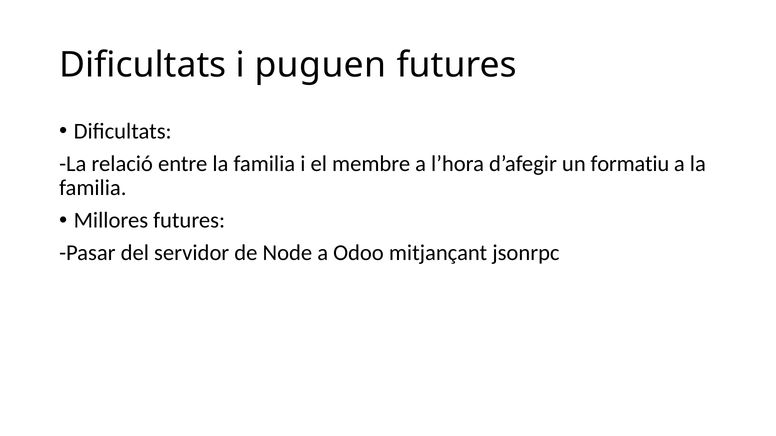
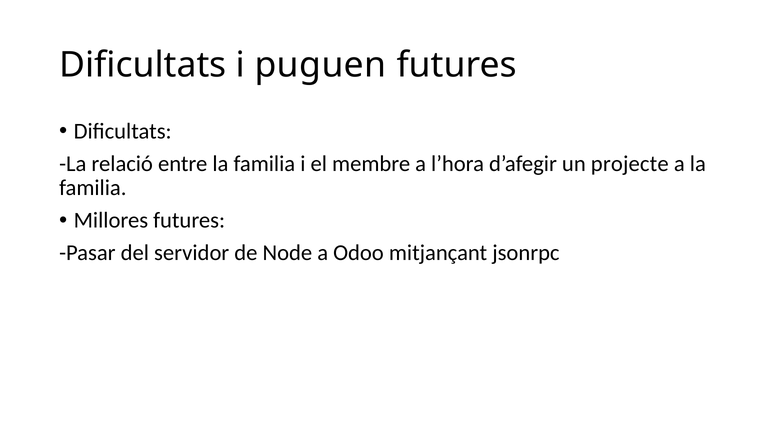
formatiu: formatiu -> projecte
